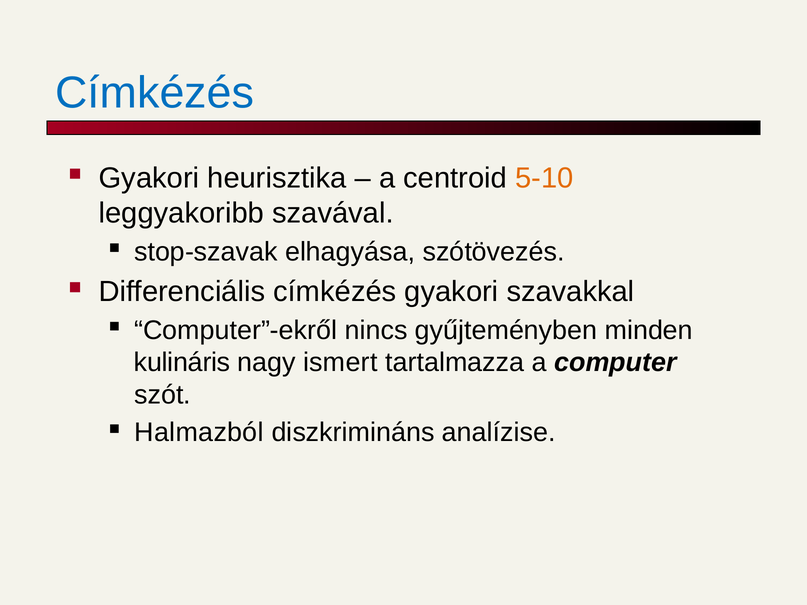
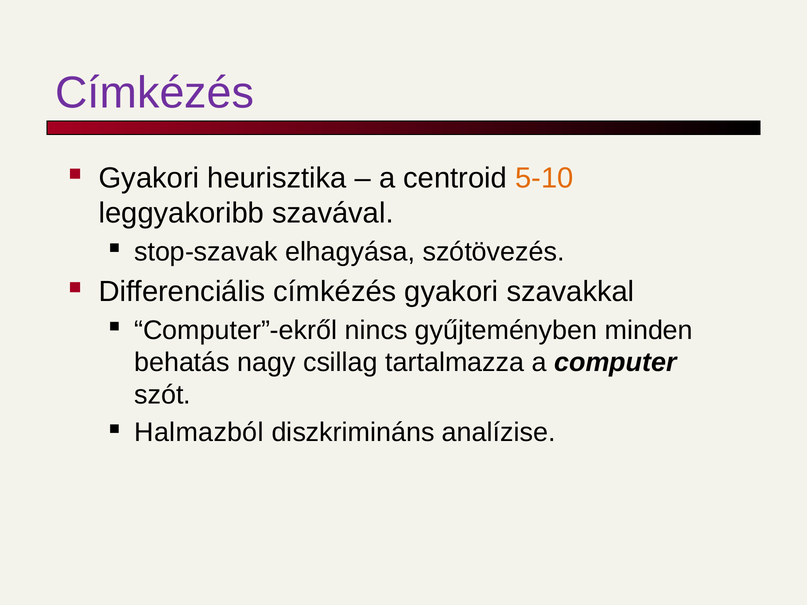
Címkézés at (155, 93) colour: blue -> purple
kulináris: kulináris -> behatás
ismert: ismert -> csillag
